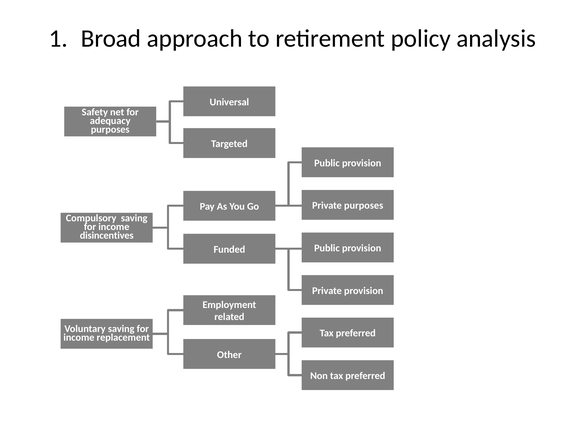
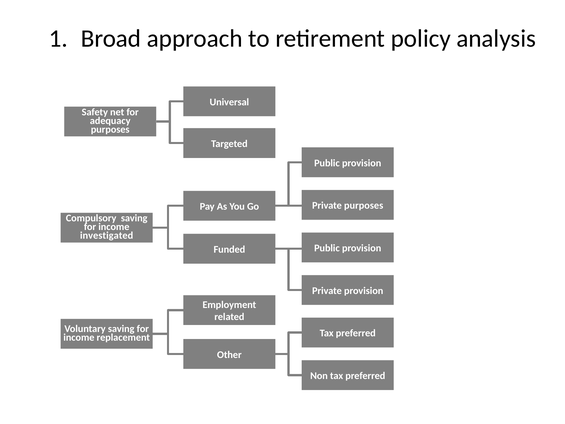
disincentives: disincentives -> investigated
